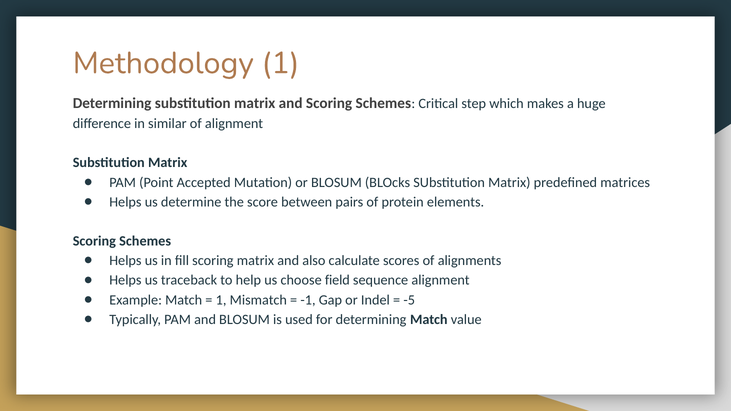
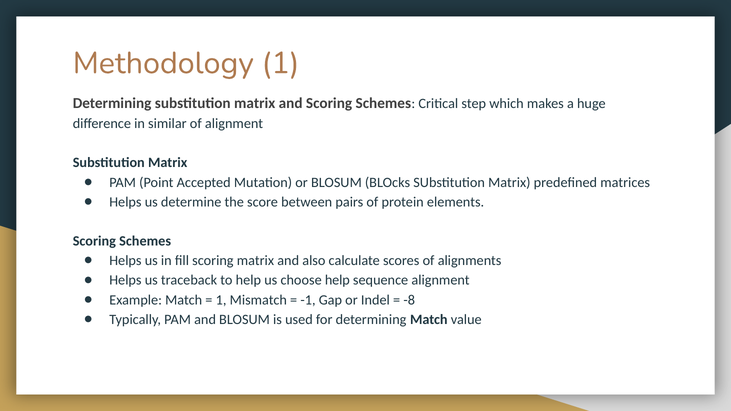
choose field: field -> help
-5: -5 -> -8
